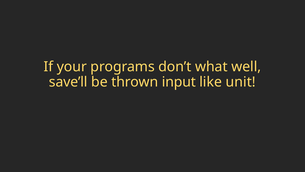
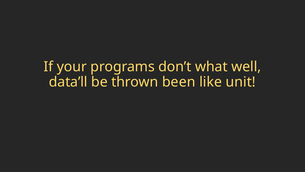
save’ll: save’ll -> data’ll
input: input -> been
